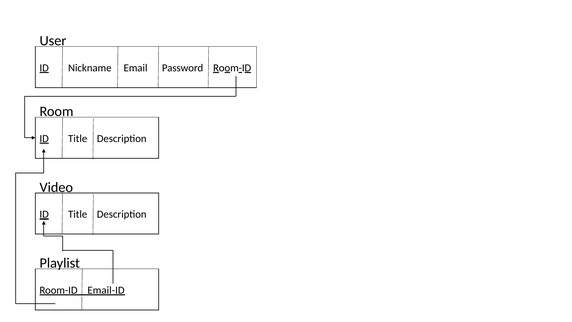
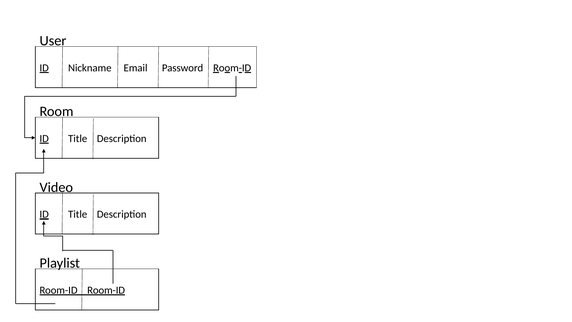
Room-ID Email-ID: Email-ID -> Room-ID
